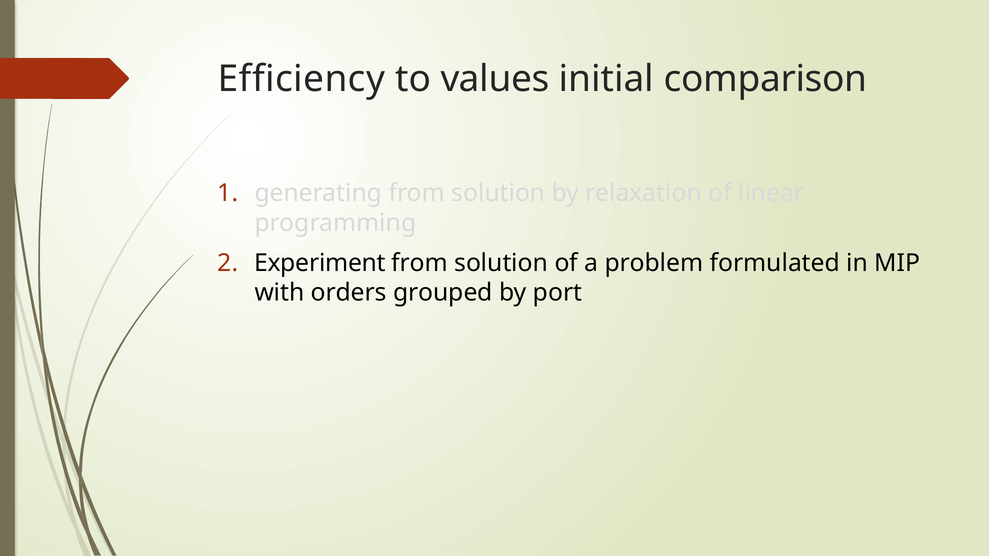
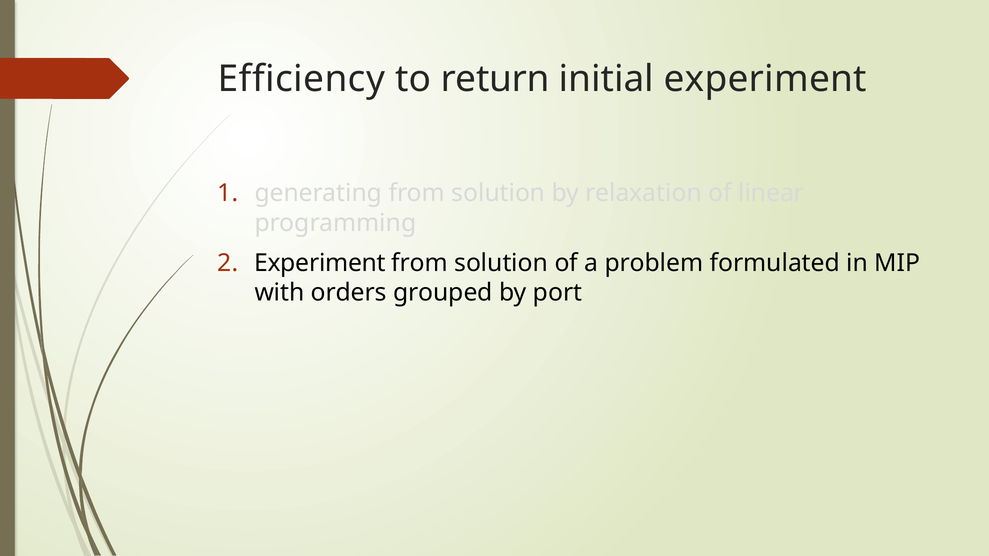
values: values -> return
initial comparison: comparison -> experiment
